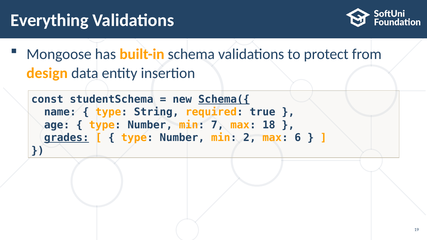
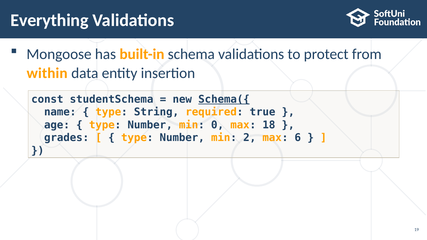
design: design -> within
7: 7 -> 0
grades underline: present -> none
